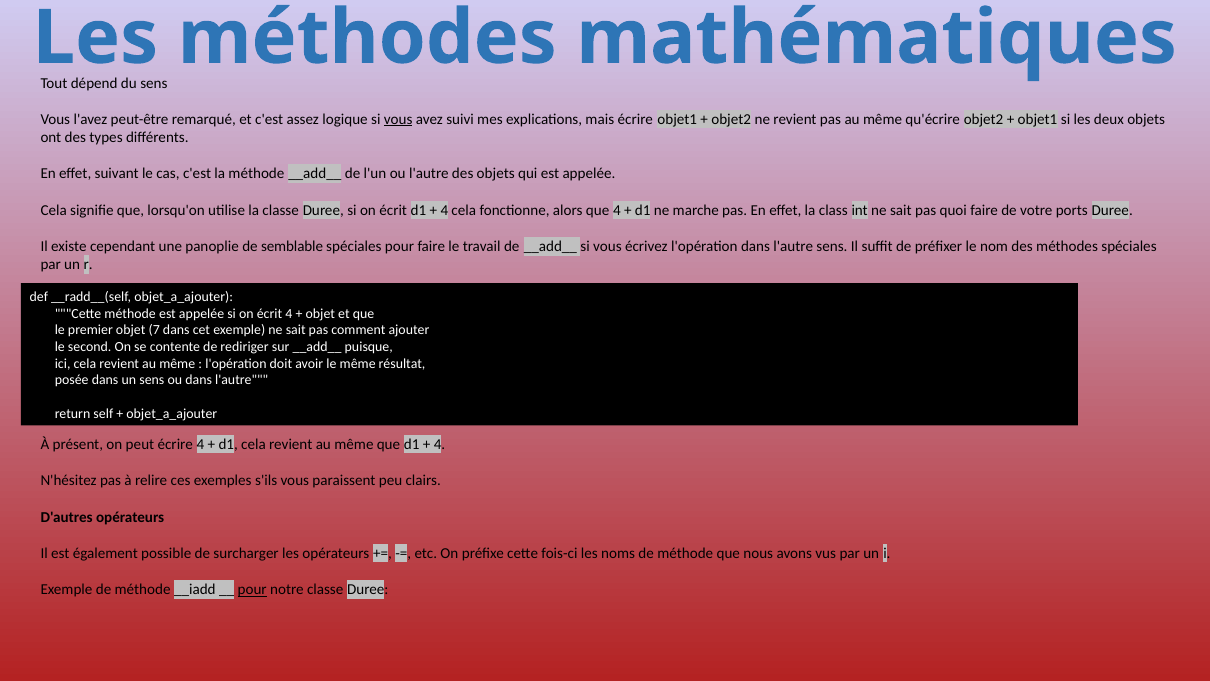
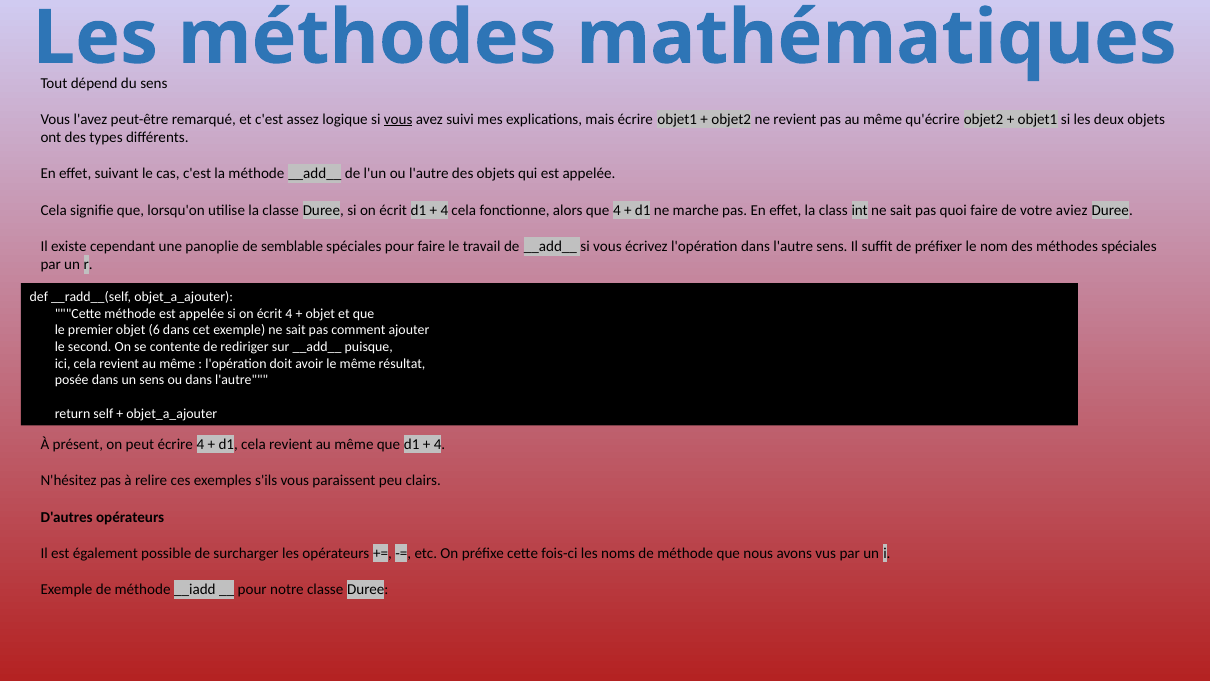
ports: ports -> aviez
7: 7 -> 6
pour at (252, 589) underline: present -> none
